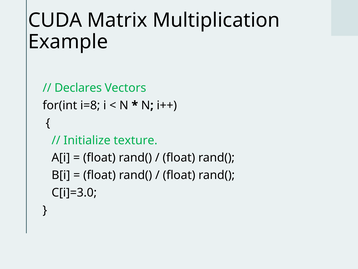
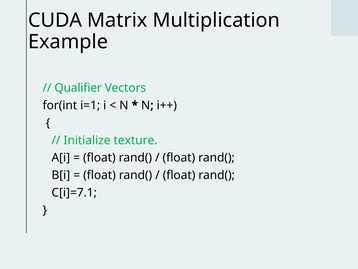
Declares: Declares -> Qualifier
i=8: i=8 -> i=1
C[i]=3.0: C[i]=3.0 -> C[i]=7.1
